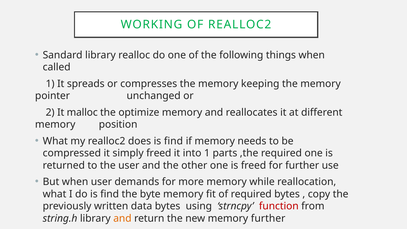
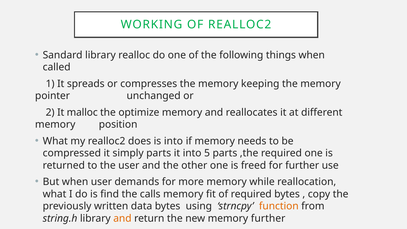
does is find: find -> into
simply freed: freed -> parts
into 1: 1 -> 5
byte: byte -> calls
function colour: red -> orange
